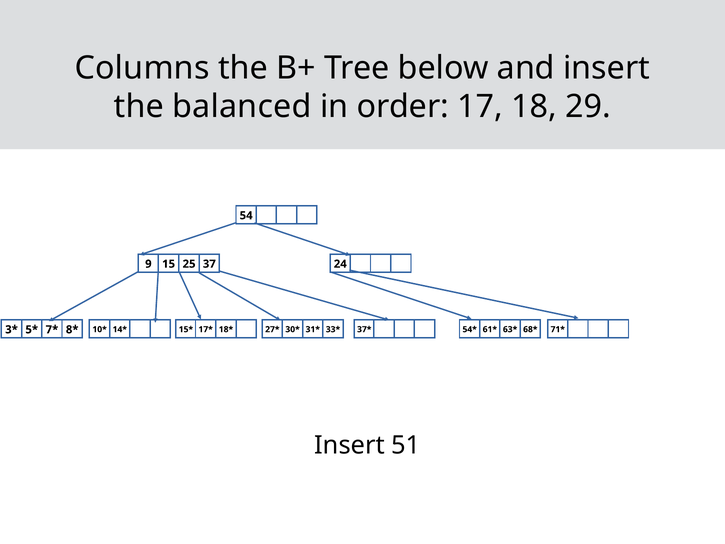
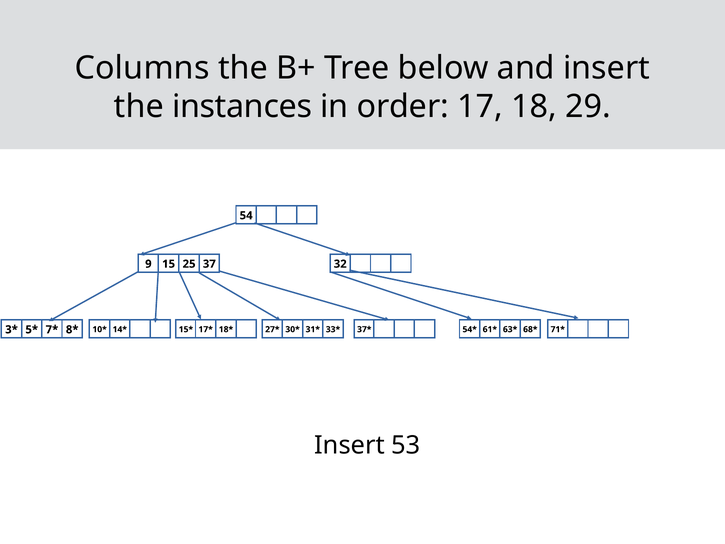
balanced: balanced -> instances
24: 24 -> 32
51: 51 -> 53
